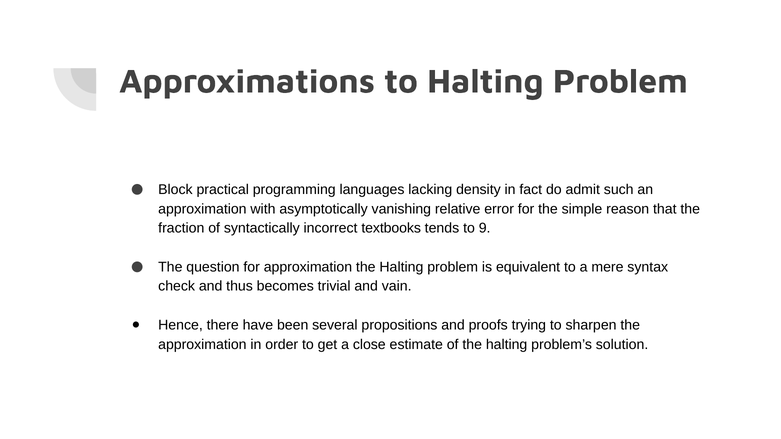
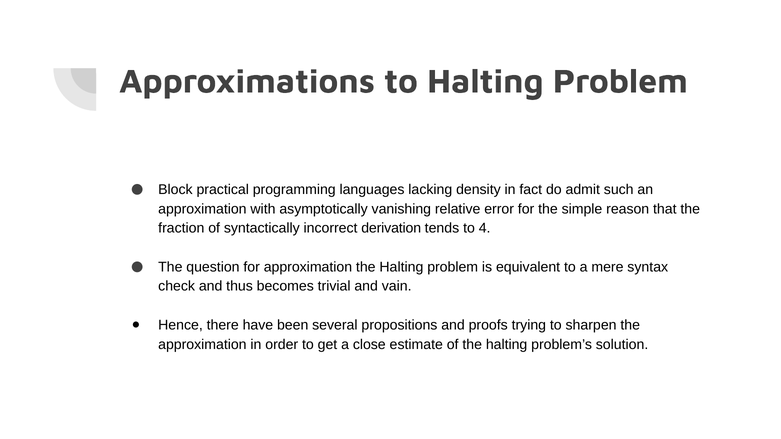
textbooks: textbooks -> derivation
9: 9 -> 4
